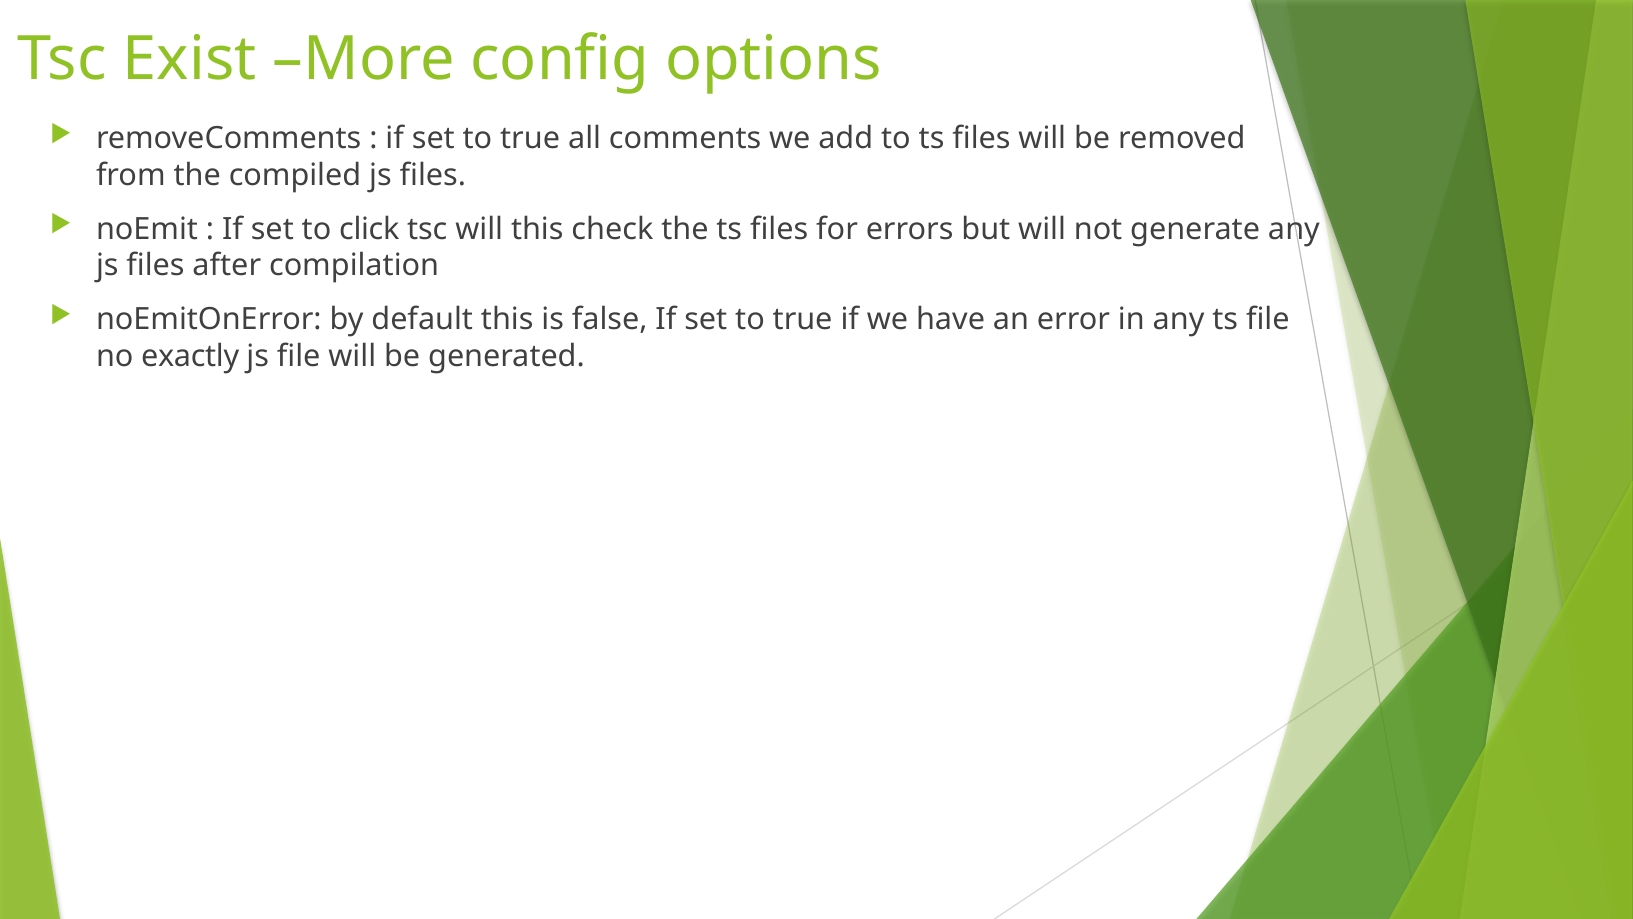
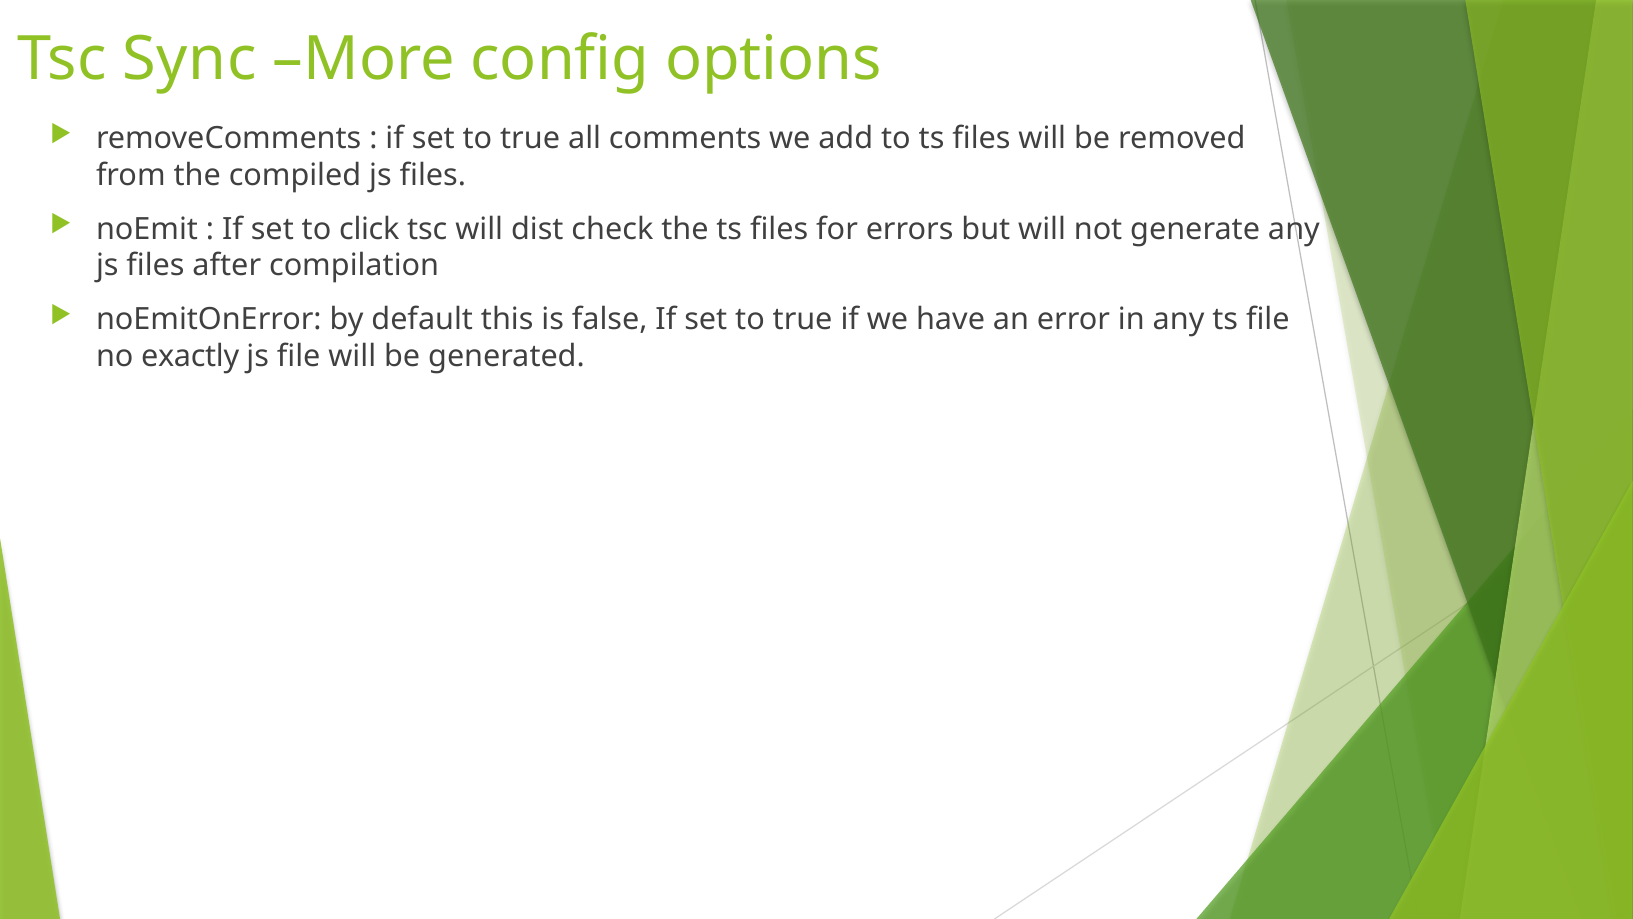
Exist: Exist -> Sync
will this: this -> dist
